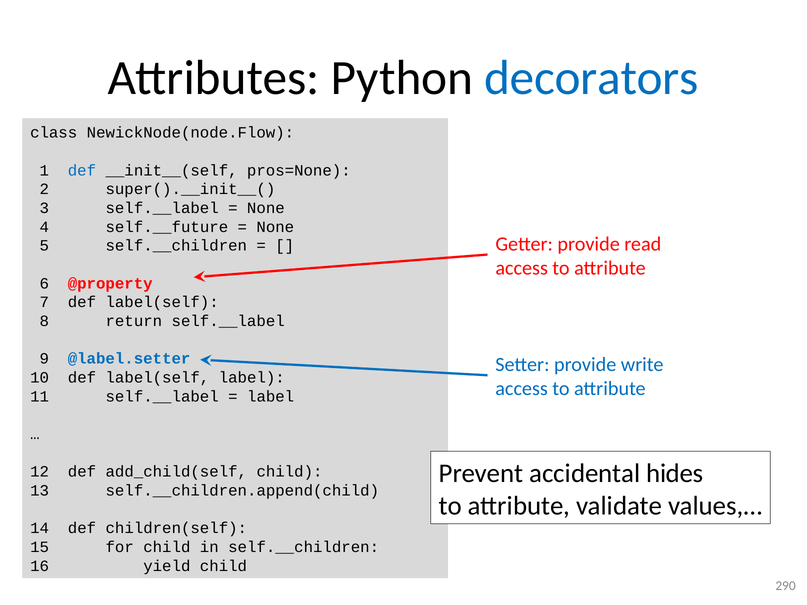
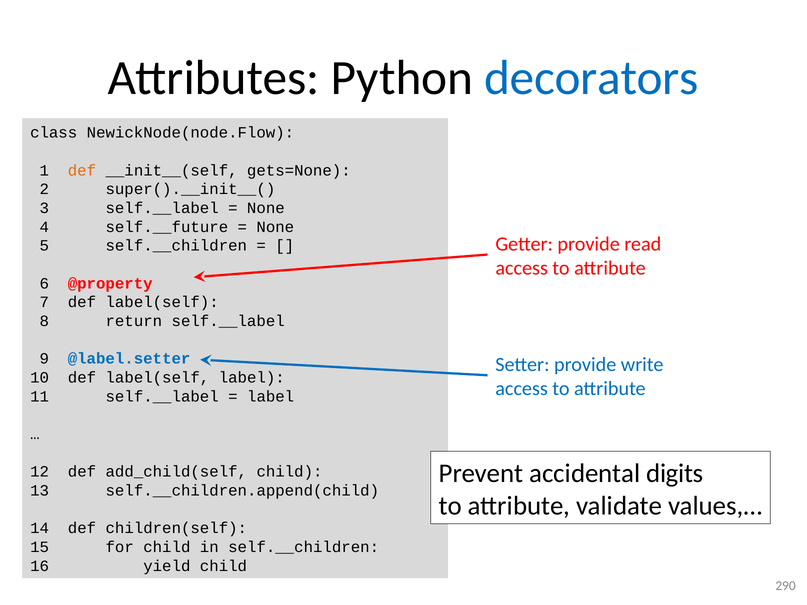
def at (82, 170) colour: blue -> orange
pros=None: pros=None -> gets=None
hides: hides -> digits
